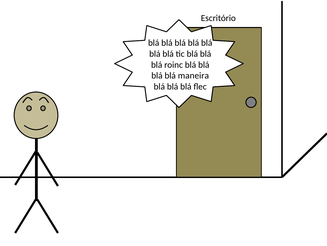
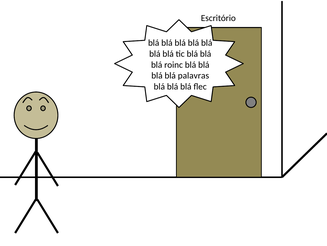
maneira: maneira -> palavras
